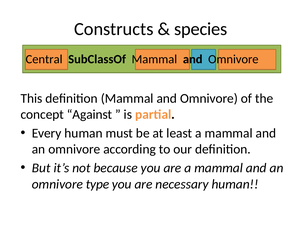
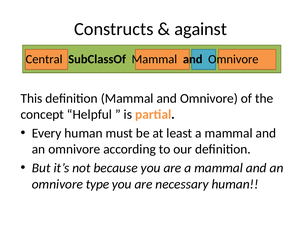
species: species -> against
Against: Against -> Helpful
